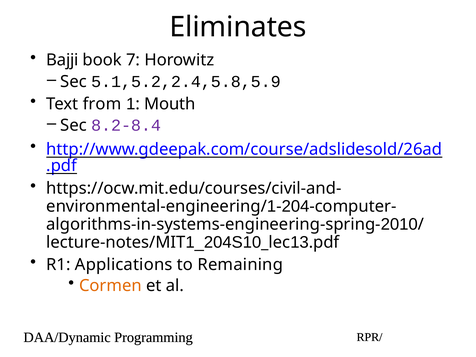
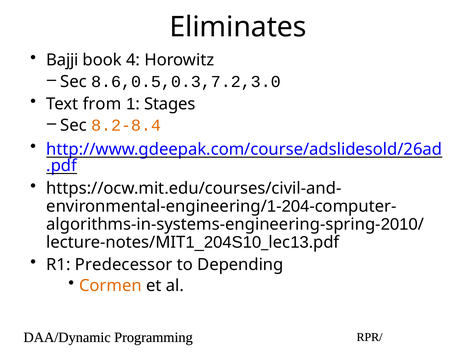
7: 7 -> 4
5.1,5.2,2.4,5.8,5.9: 5.1,5.2,2.4,5.8,5.9 -> 8.6,0.5,0.3,7.2,3.0
Mouth: Mouth -> Stages
8.2-8.4 colour: purple -> orange
Applications: Applications -> Predecessor
Remaining: Remaining -> Depending
